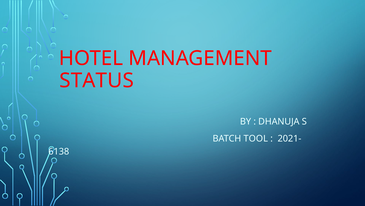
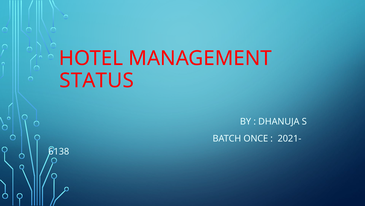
TOOL: TOOL -> ONCE
